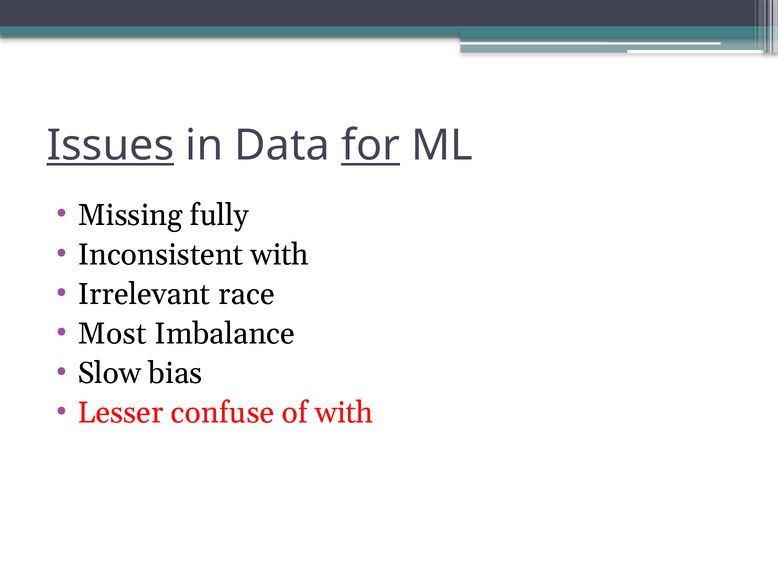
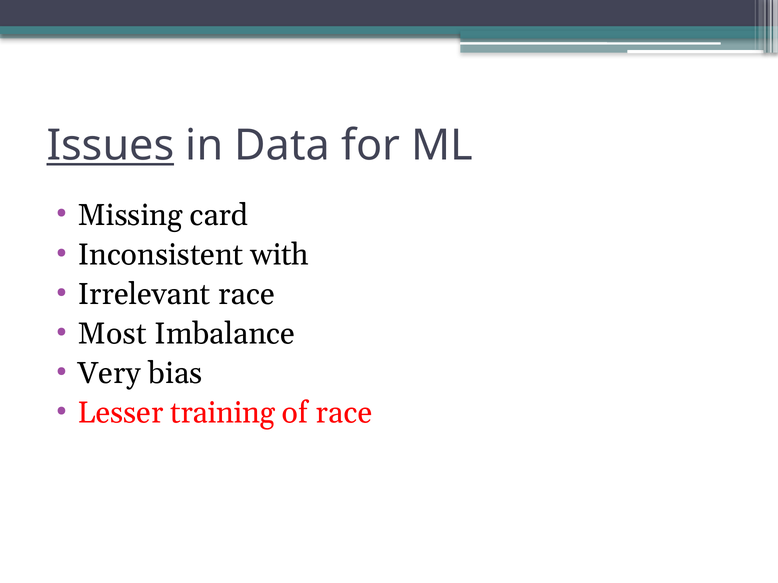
for underline: present -> none
fully: fully -> card
Slow: Slow -> Very
confuse: confuse -> training
of with: with -> race
